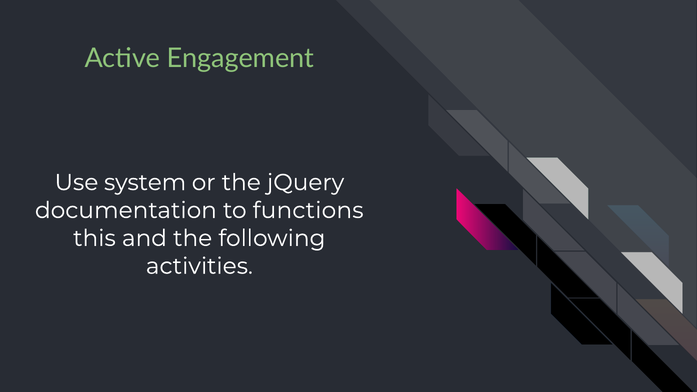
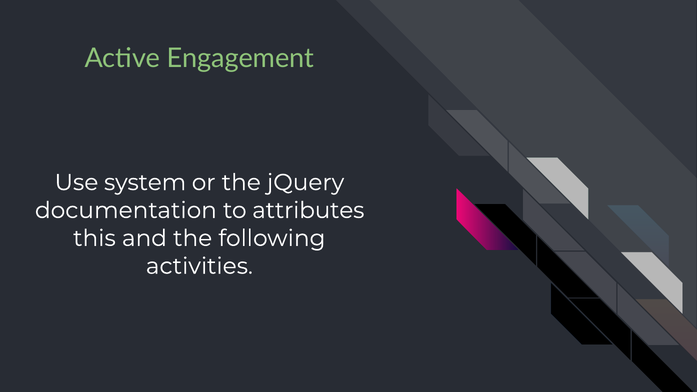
functions: functions -> attributes
